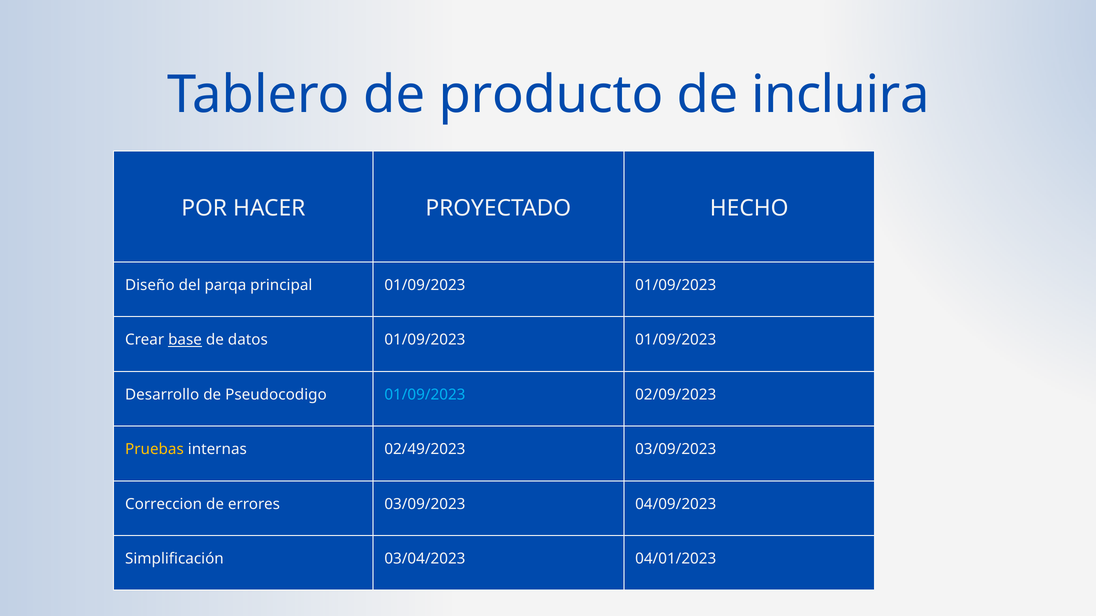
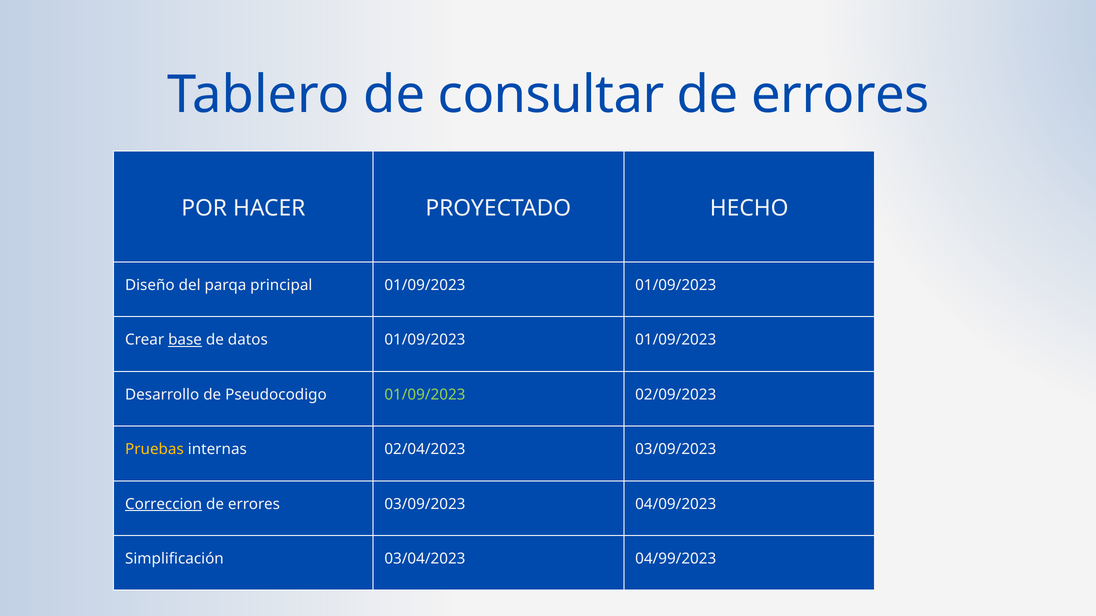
producto: producto -> consultar
incluira at (840, 95): incluira -> errores
01/09/2023 at (425, 395) colour: light blue -> light green
02/49/2023: 02/49/2023 -> 02/04/2023
Correccion underline: none -> present
04/01/2023: 04/01/2023 -> 04/99/2023
